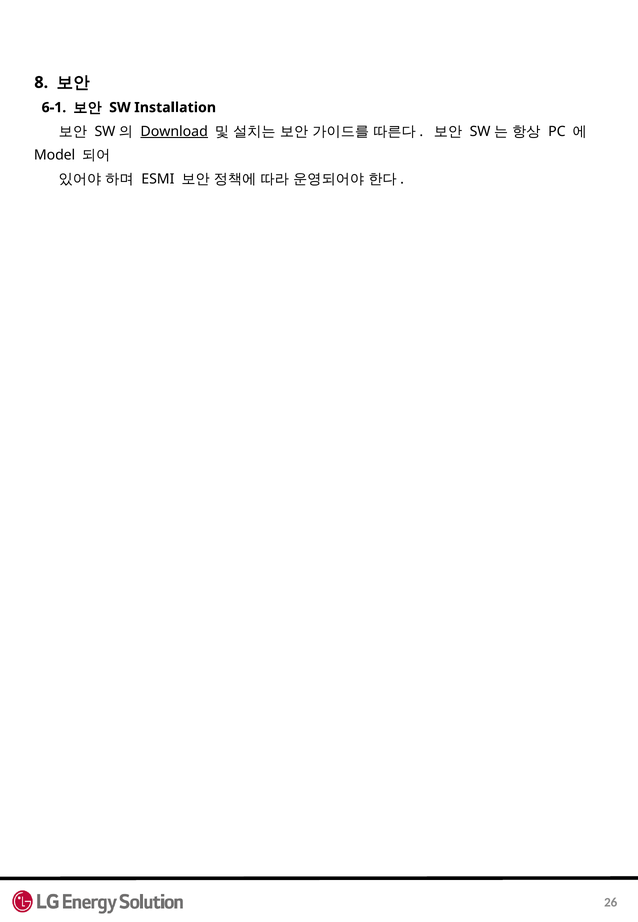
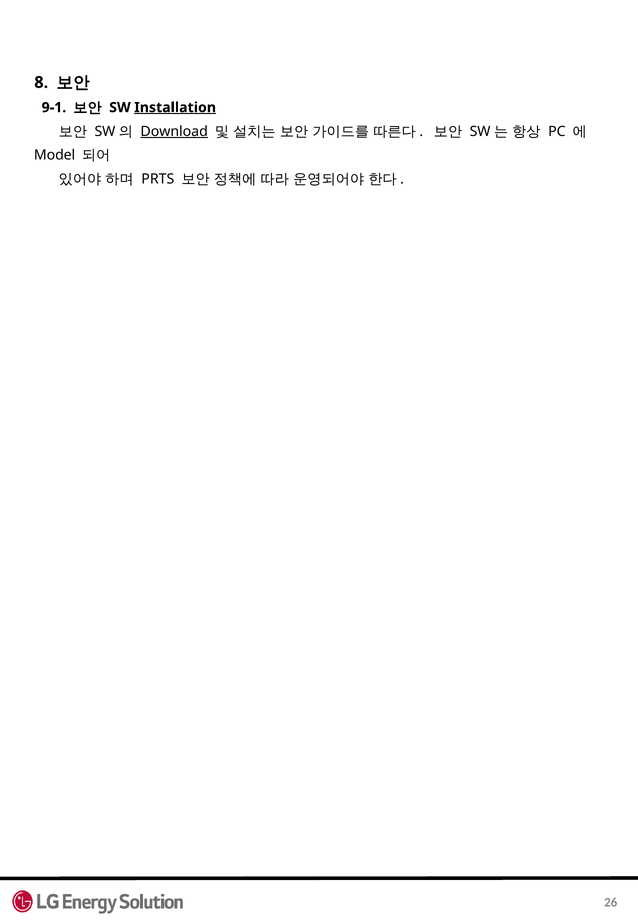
6-1: 6-1 -> 9-1
Installation underline: none -> present
ESMI: ESMI -> PRTS
